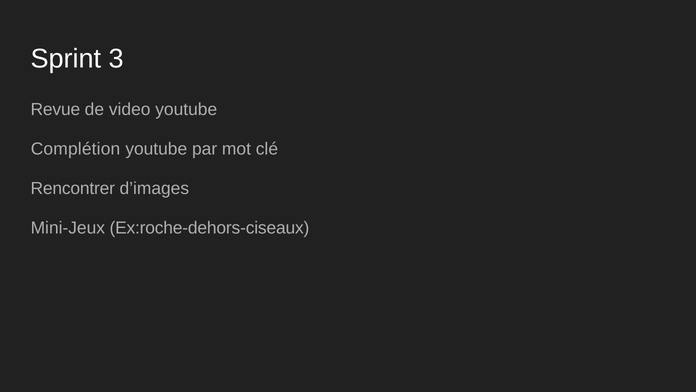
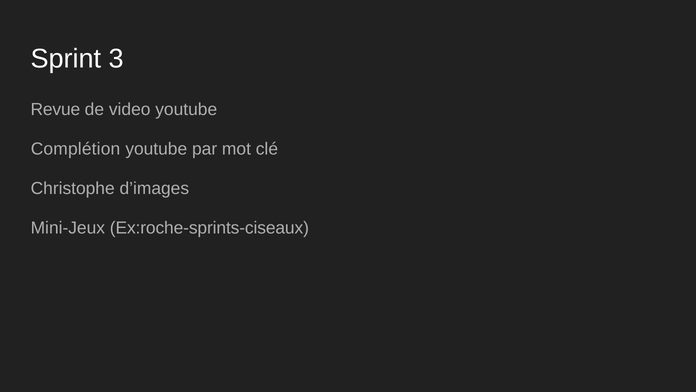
Rencontrer: Rencontrer -> Christophe
Ex:roche-dehors-ciseaux: Ex:roche-dehors-ciseaux -> Ex:roche-sprints-ciseaux
